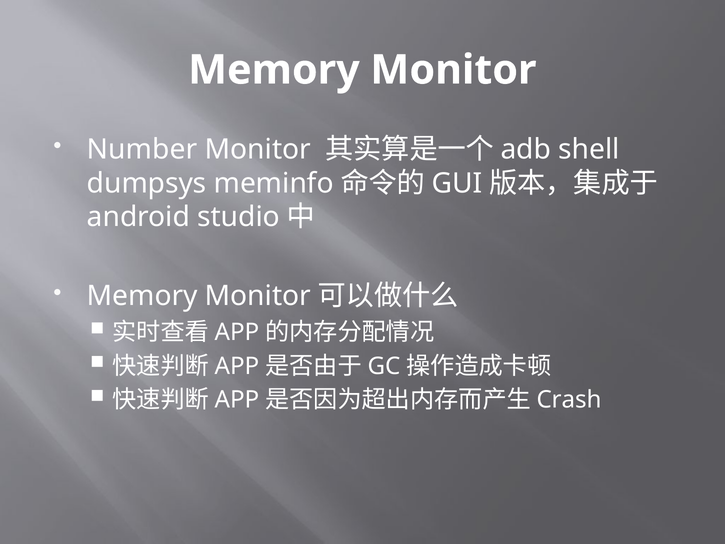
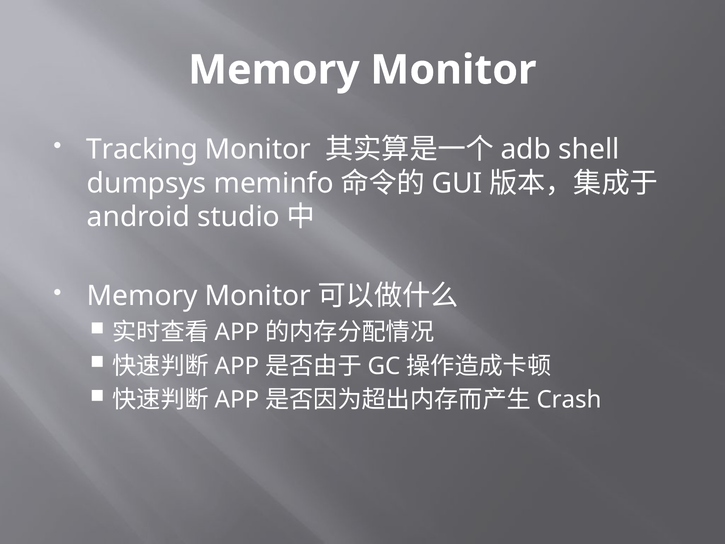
Number: Number -> Tracking
